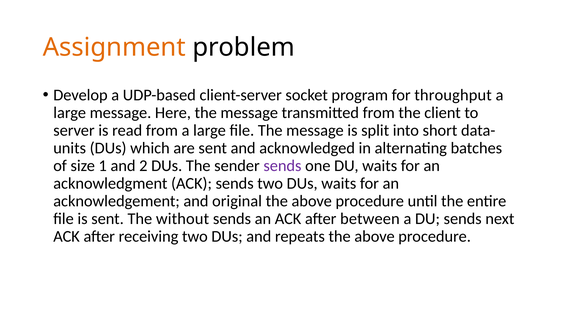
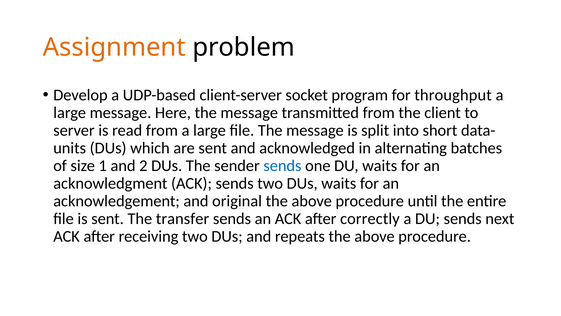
sends at (282, 165) colour: purple -> blue
without: without -> transfer
between: between -> correctly
